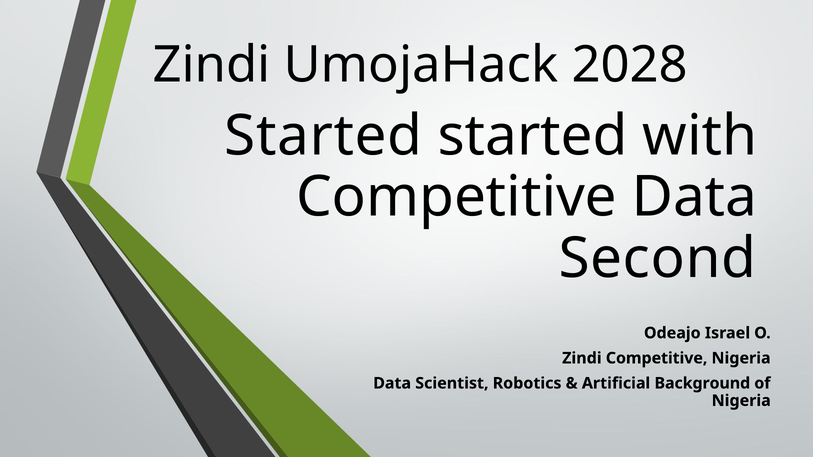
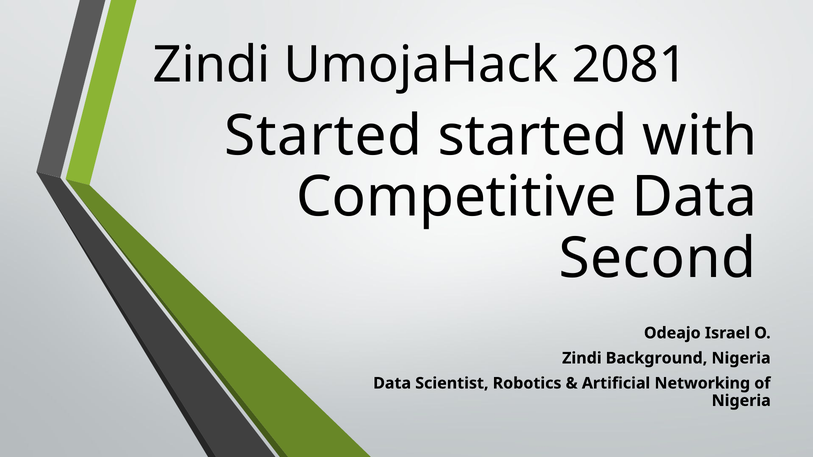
2028: 2028 -> 2081
Zindi Competitive: Competitive -> Background
Background: Background -> Networking
